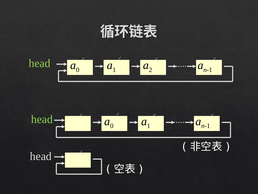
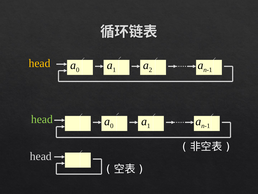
head at (40, 63) colour: light green -> yellow
